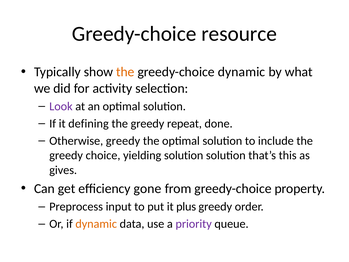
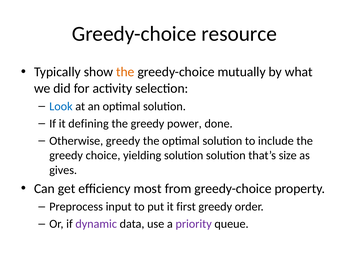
greedy-choice dynamic: dynamic -> mutually
Look colour: purple -> blue
repeat: repeat -> power
this: this -> size
gone: gone -> most
plus: plus -> first
dynamic at (96, 224) colour: orange -> purple
